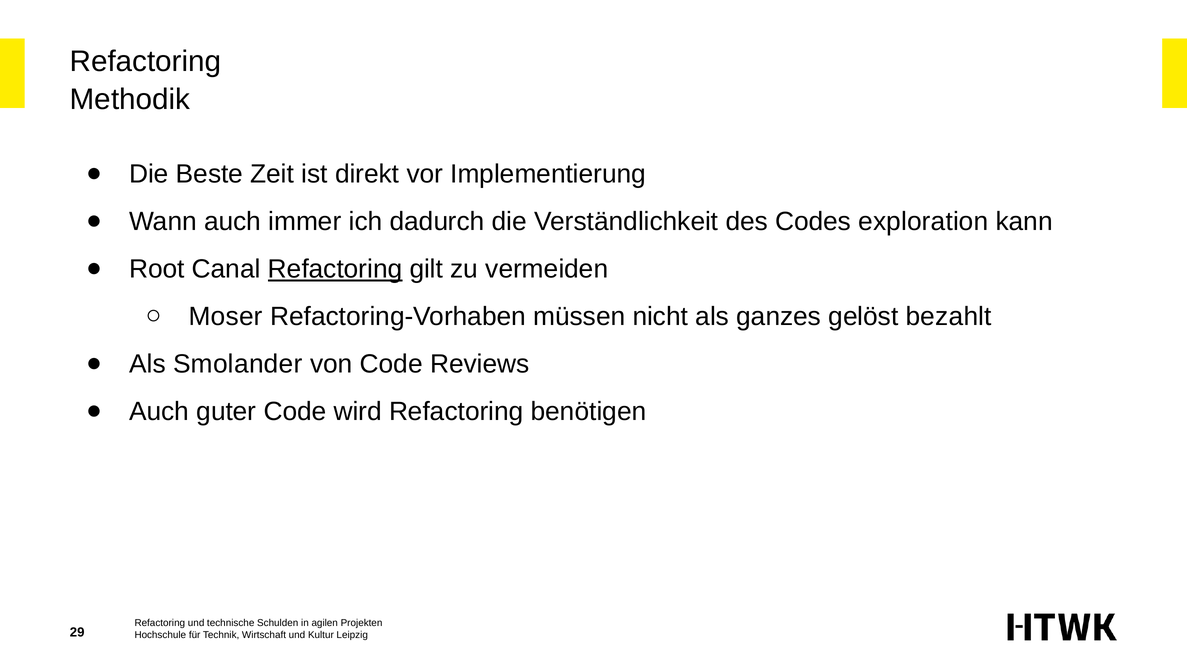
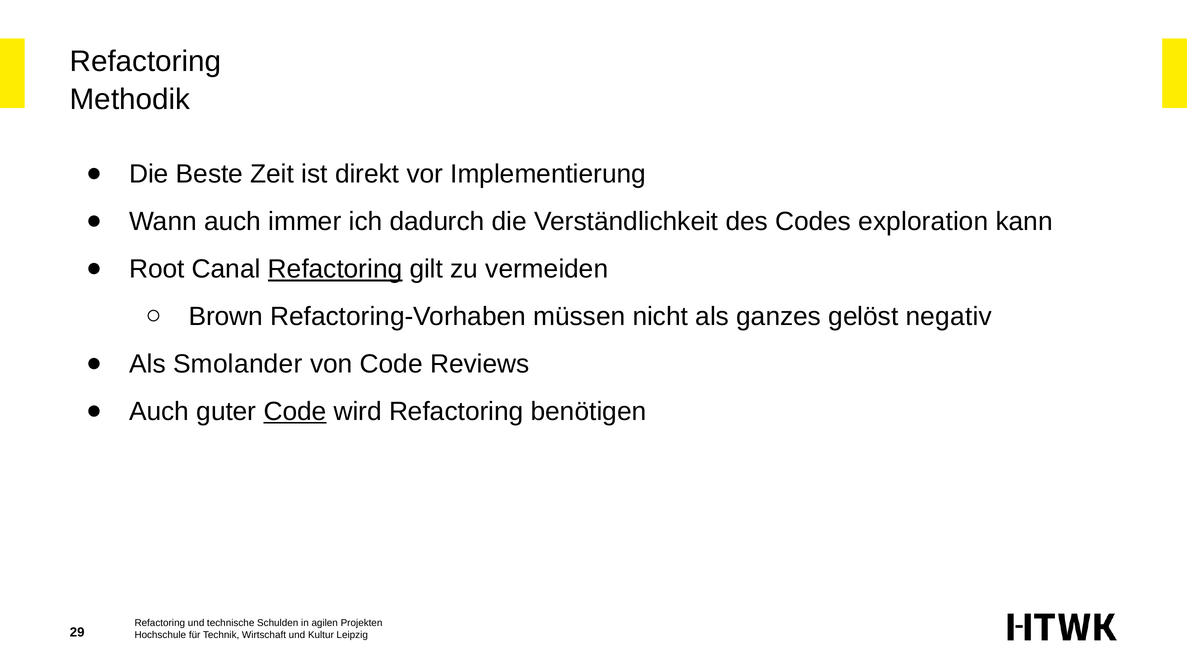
Moser: Moser -> Brown
bezahlt: bezahlt -> negativ
Code at (295, 411) underline: none -> present
